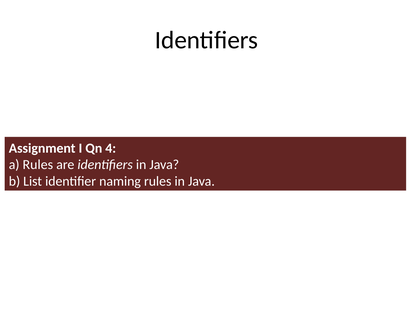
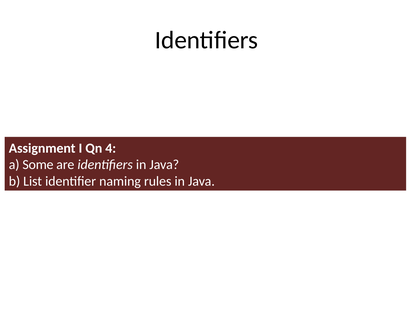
a Rules: Rules -> Some
